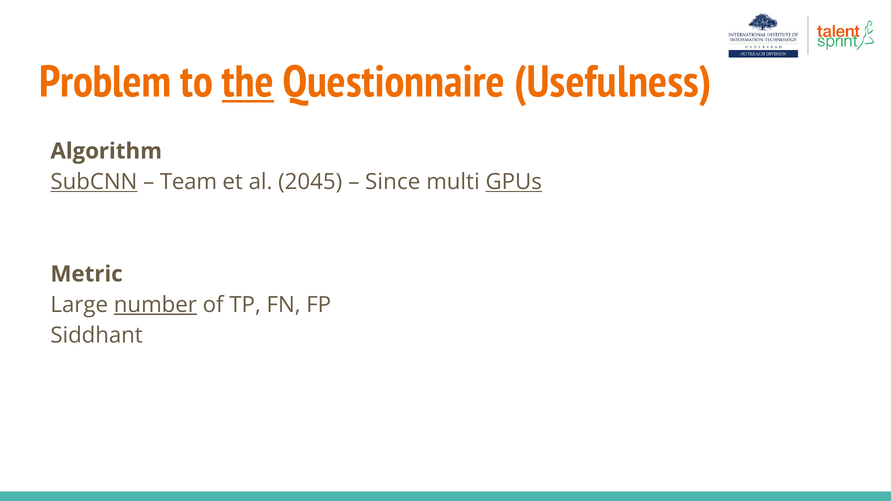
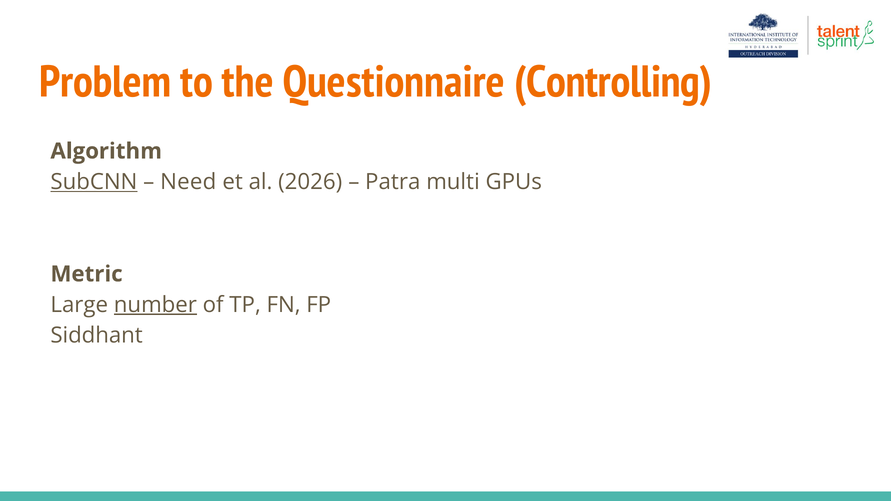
the underline: present -> none
Usefulness: Usefulness -> Controlling
Team: Team -> Need
2045: 2045 -> 2026
Since: Since -> Patra
GPUs underline: present -> none
